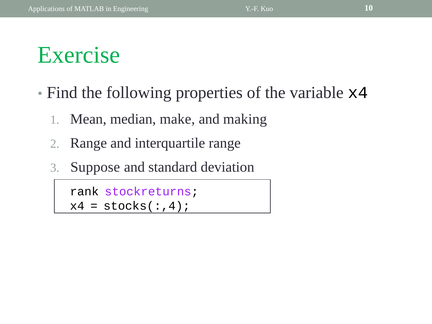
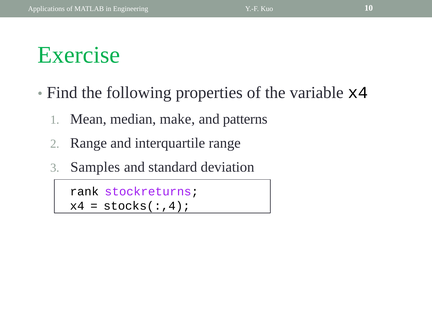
making: making -> patterns
Suppose: Suppose -> Samples
